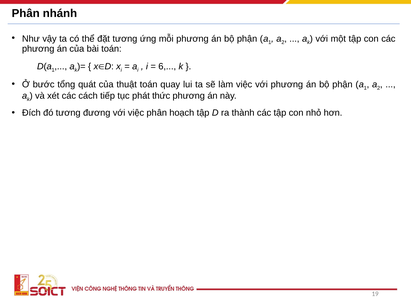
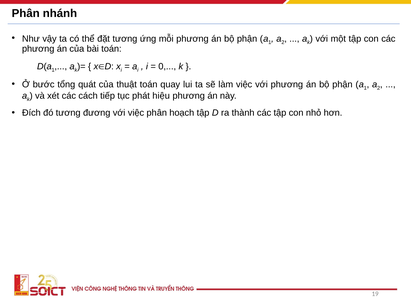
6: 6 -> 0
thức: thức -> hiệu
